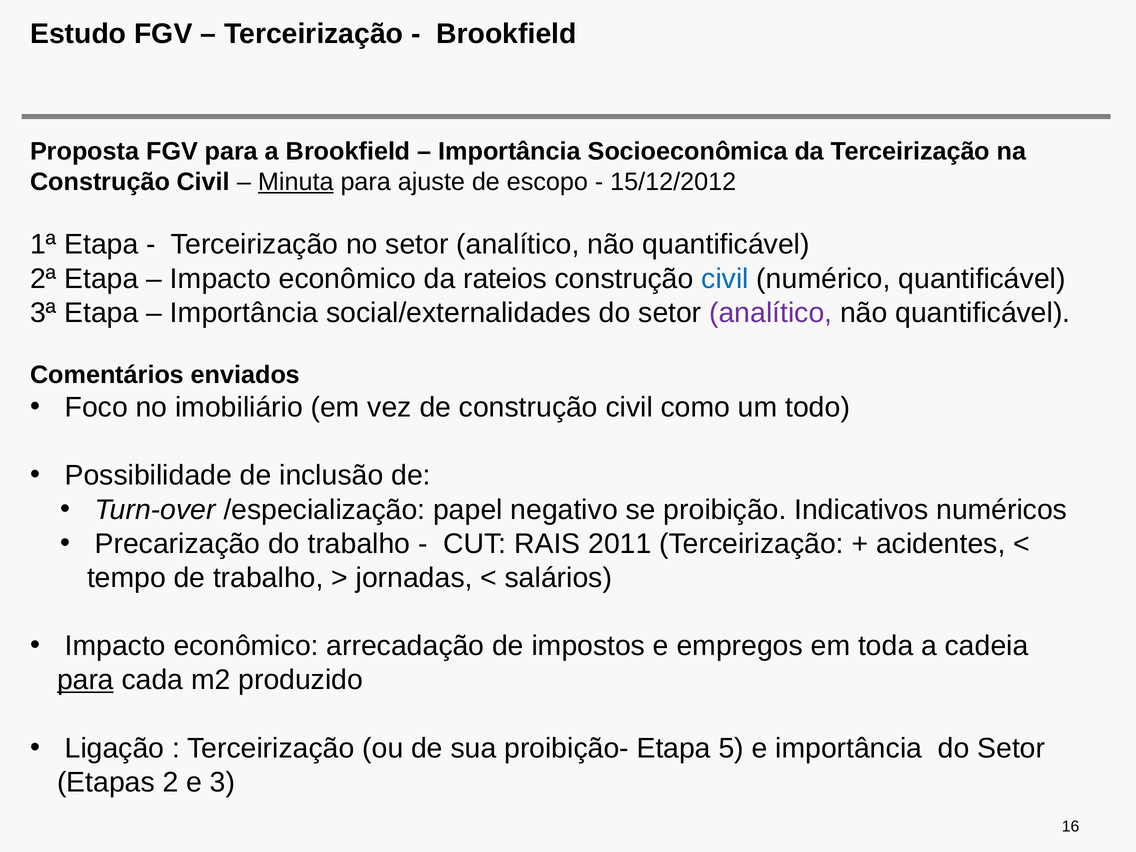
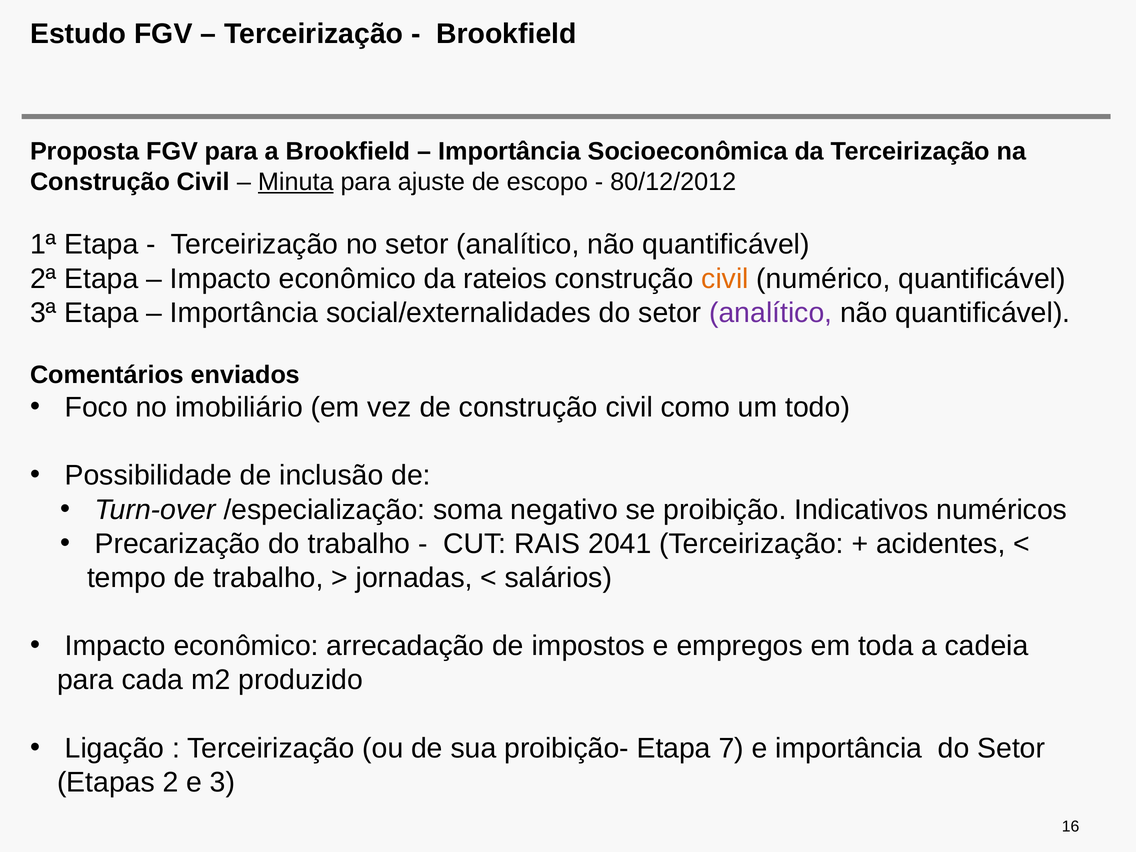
15/12/2012: 15/12/2012 -> 80/12/2012
civil at (725, 279) colour: blue -> orange
papel: papel -> soma
2011: 2011 -> 2041
para at (85, 680) underline: present -> none
5: 5 -> 7
